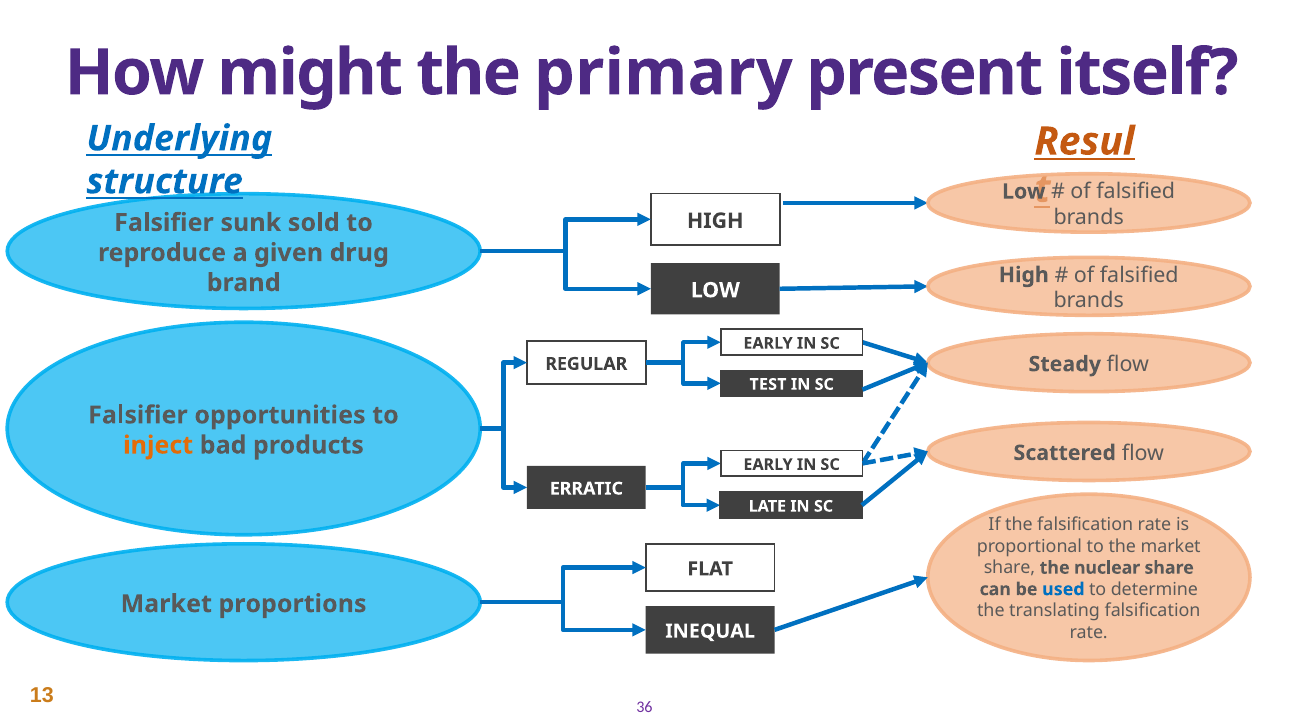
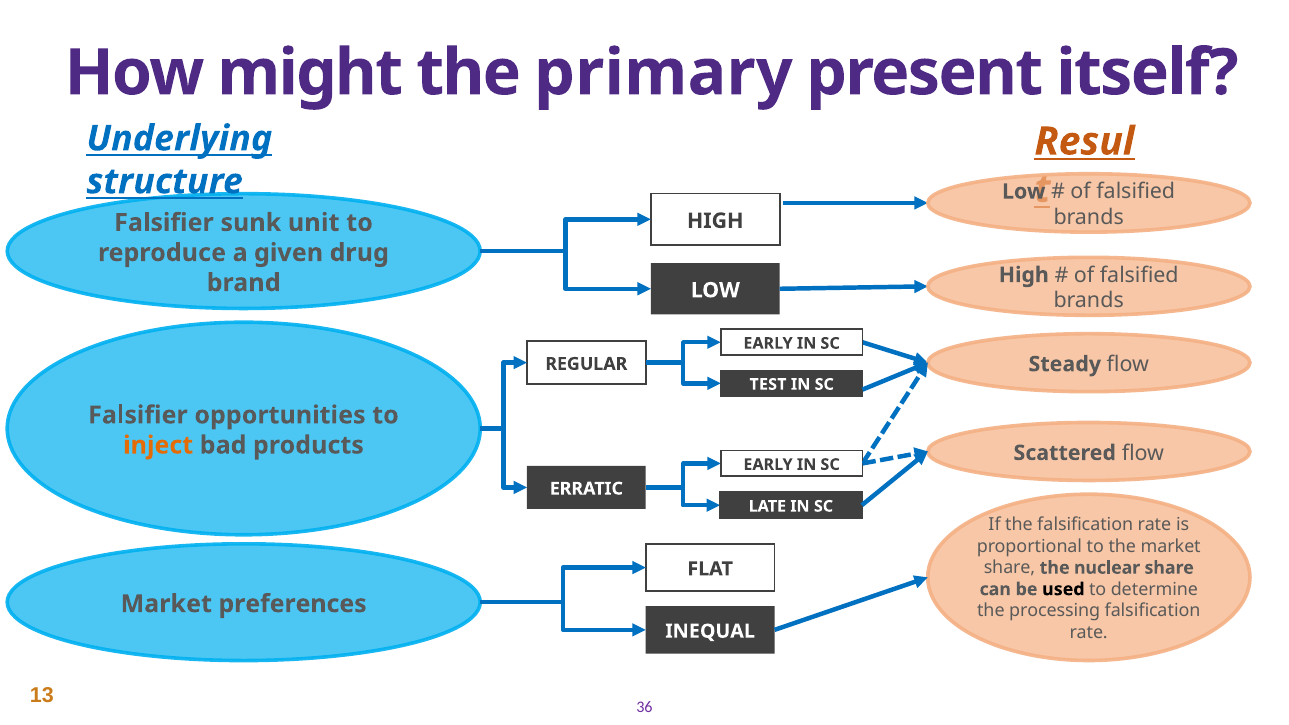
sold: sold -> unit
used colour: blue -> black
proportions: proportions -> preferences
translating: translating -> processing
